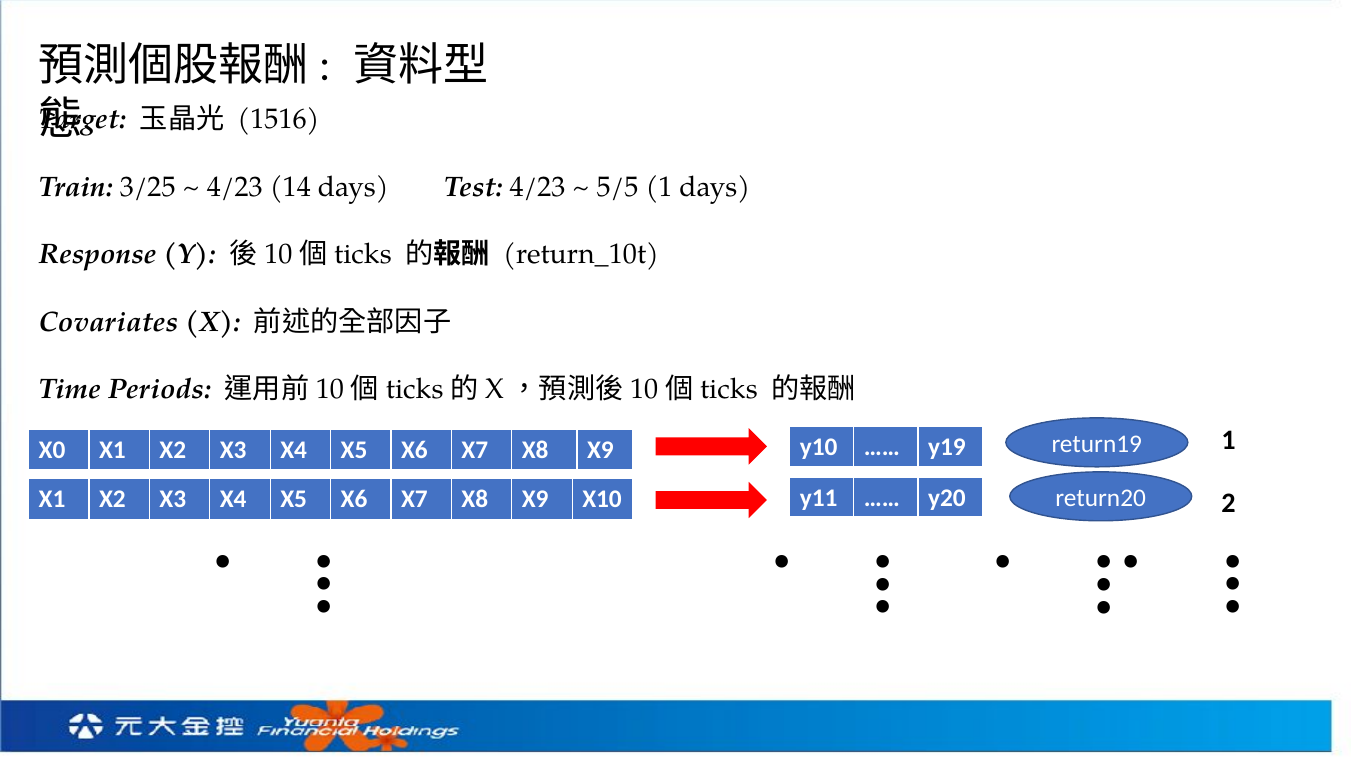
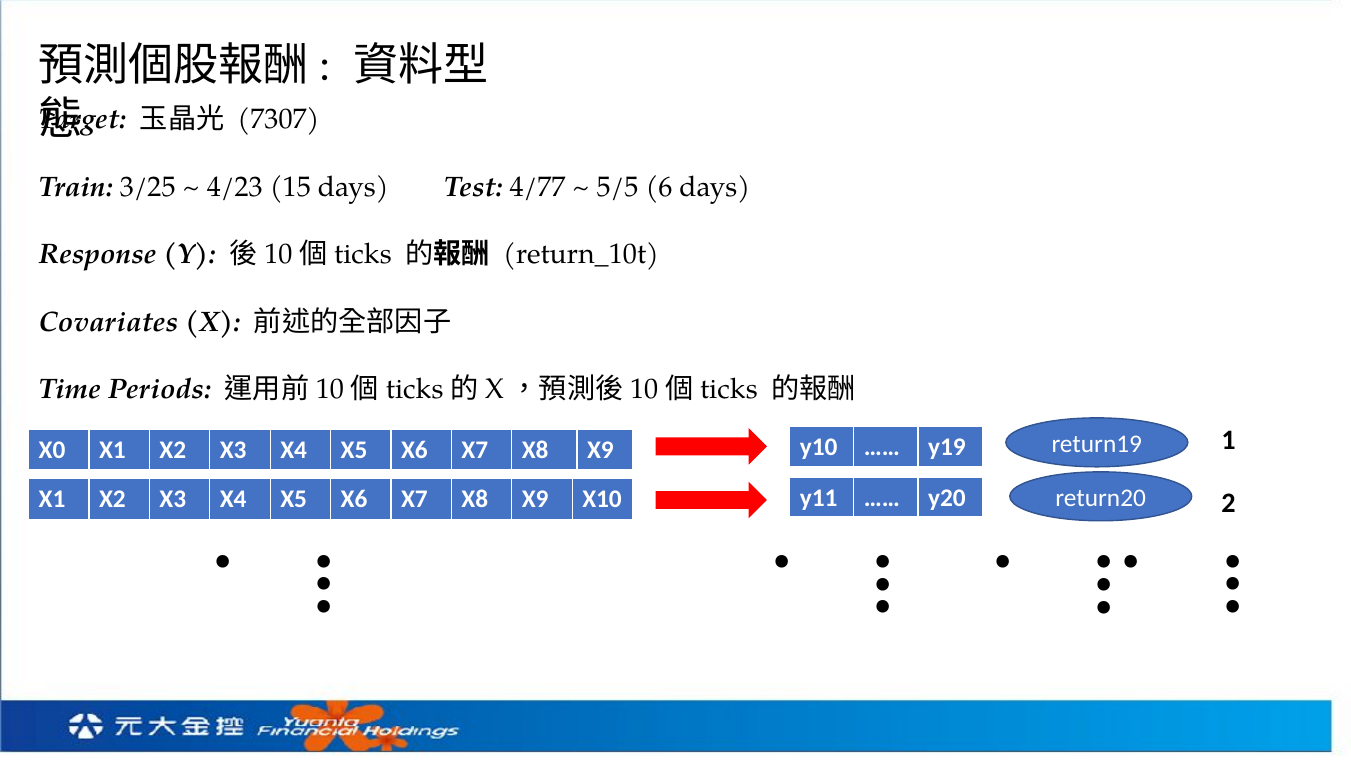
1516: 1516 -> 7307
14: 14 -> 15
Test 4/23: 4/23 -> 4/77
5/5 1: 1 -> 6
